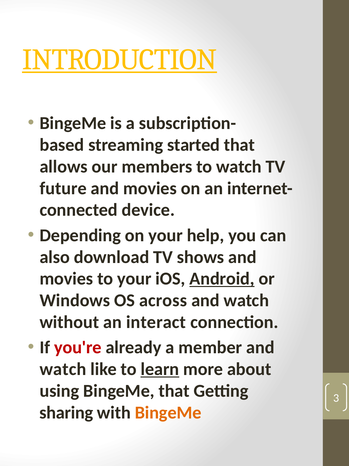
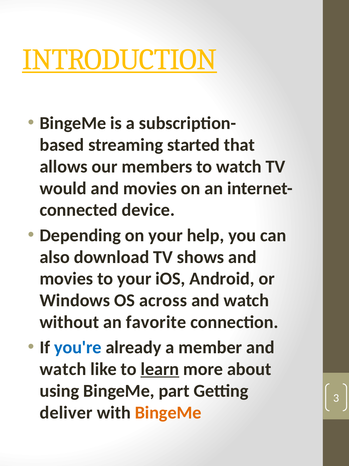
future: future -> would
Android underline: present -> none
interact: interact -> favorite
you're colour: red -> blue
BingeMe that: that -> part
sharing: sharing -> deliver
